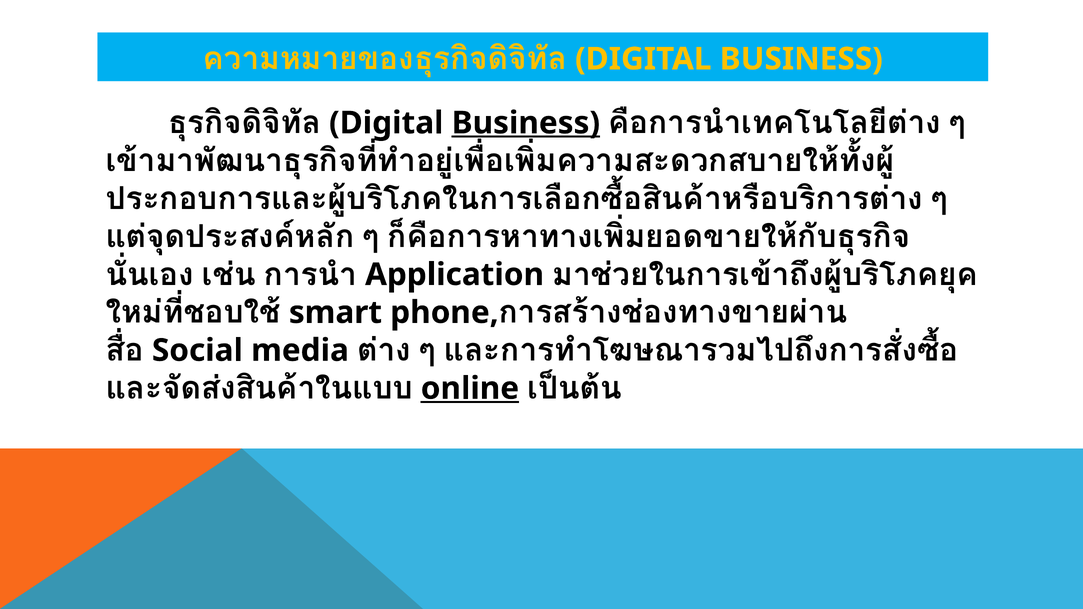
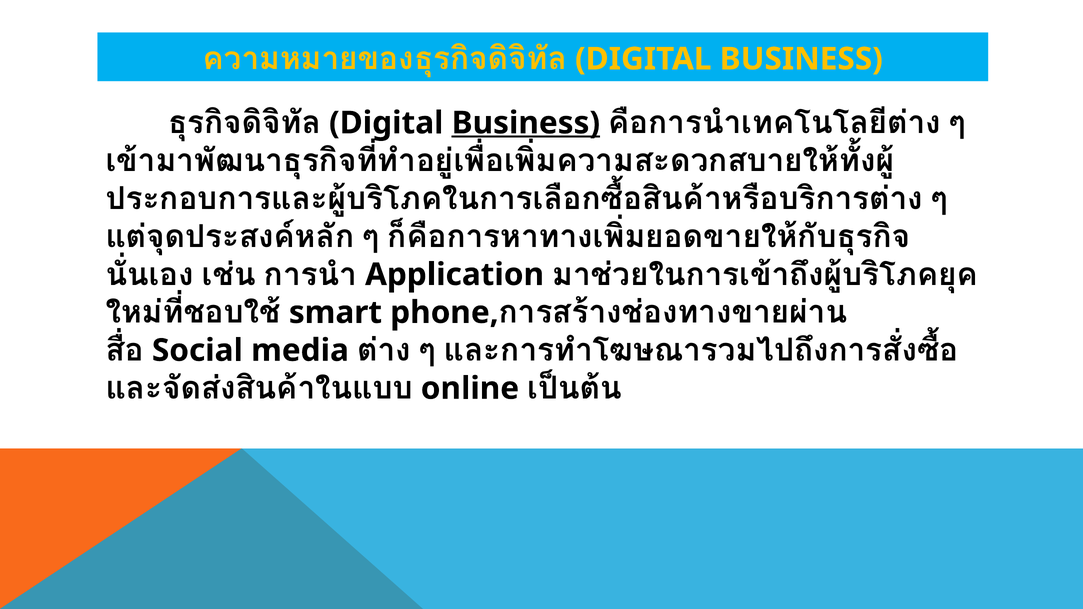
online underline: present -> none
